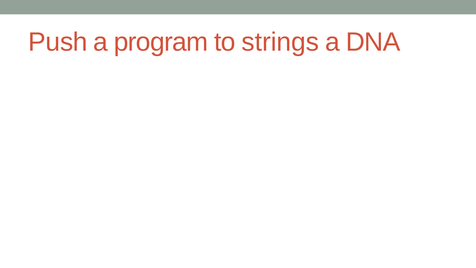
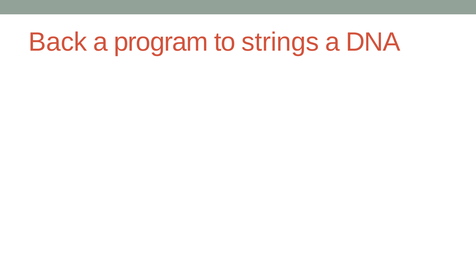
Push: Push -> Back
